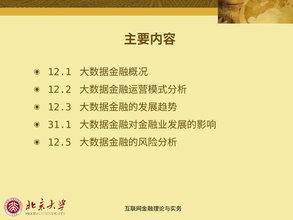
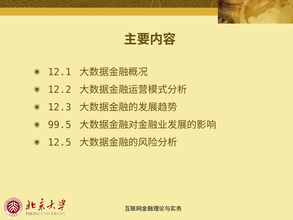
31.1: 31.1 -> 99.5
